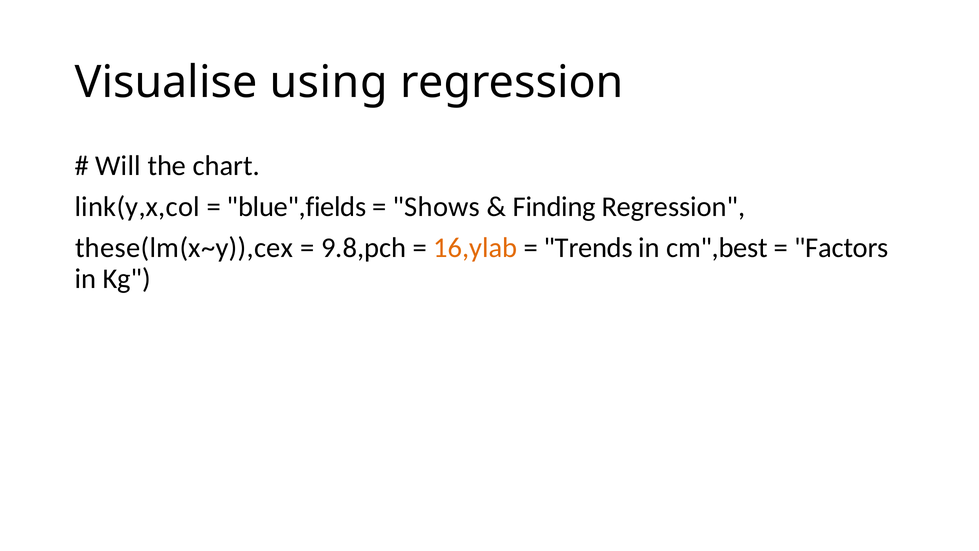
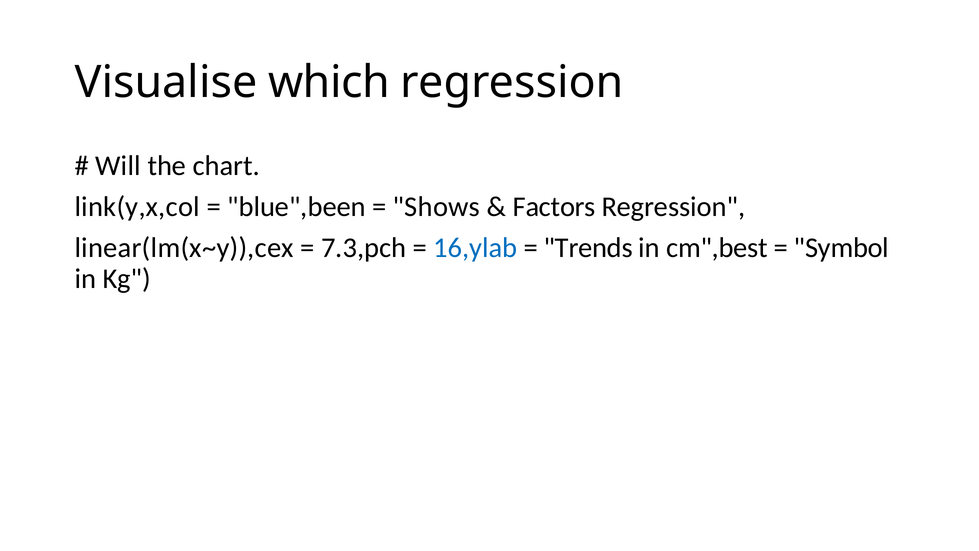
using: using -> which
blue",fields: blue",fields -> blue",been
Finding: Finding -> Factors
these(lm(x~y)),cex: these(lm(x~y)),cex -> linear(lm(x~y)),cex
9.8,pch: 9.8,pch -> 7.3,pch
16,ylab colour: orange -> blue
Factors: Factors -> Symbol
